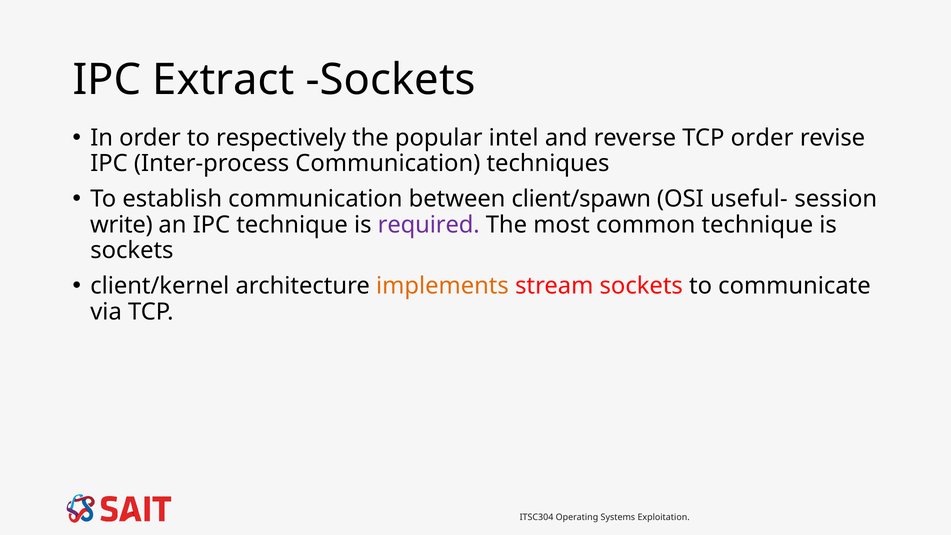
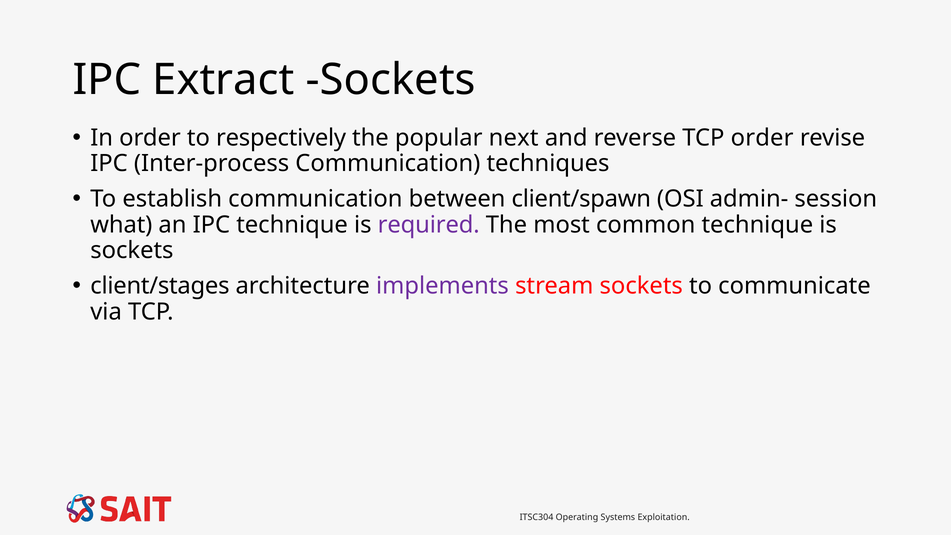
intel: intel -> next
useful-: useful- -> admin-
write: write -> what
client/kernel: client/kernel -> client/stages
implements colour: orange -> purple
